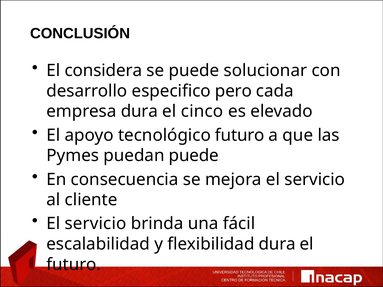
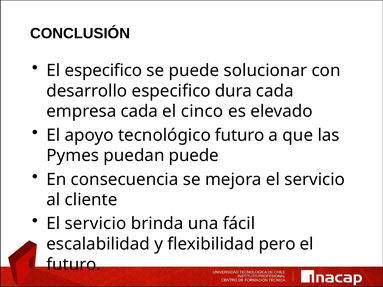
El considera: considera -> especifico
pero: pero -> dura
empresa dura: dura -> cada
flexibilidad dura: dura -> pero
